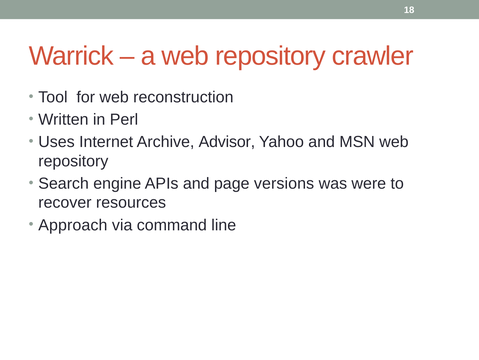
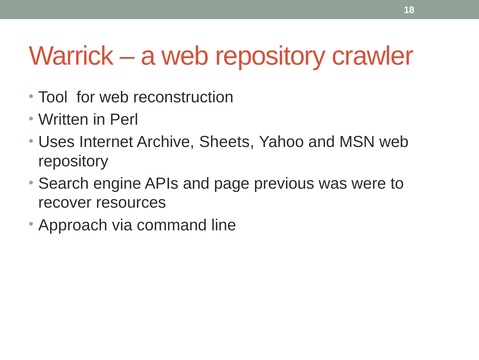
Advisor: Advisor -> Sheets
versions: versions -> previous
